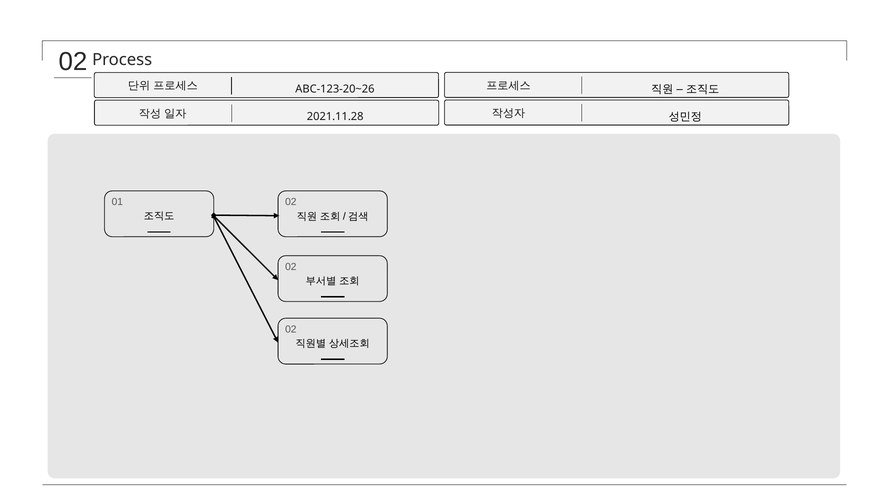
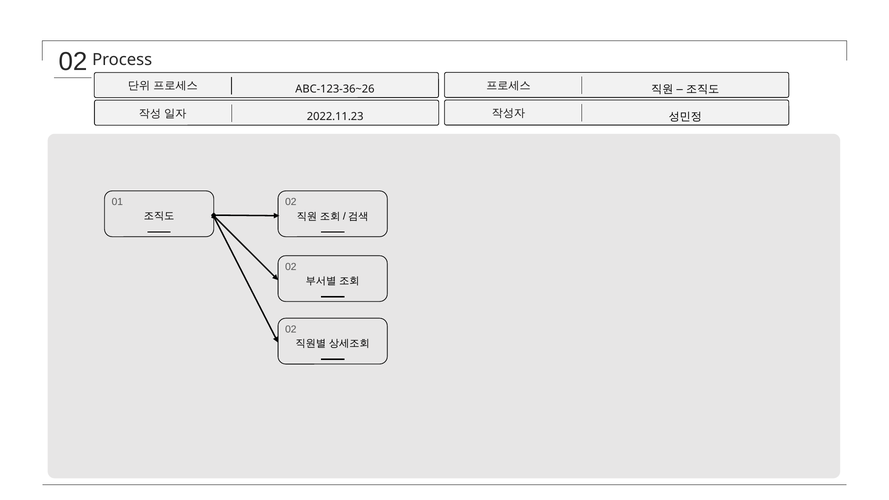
ABC-123-20~26: ABC-123-20~26 -> ABC-123-36~26
2021.11.28: 2021.11.28 -> 2022.11.23
